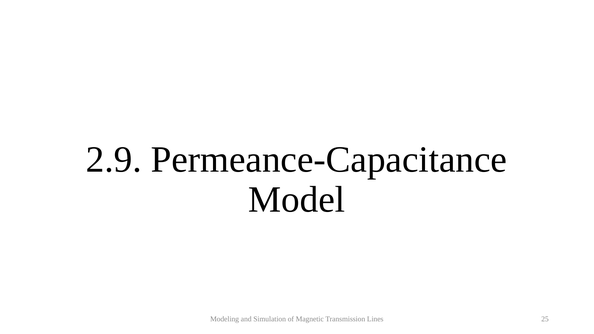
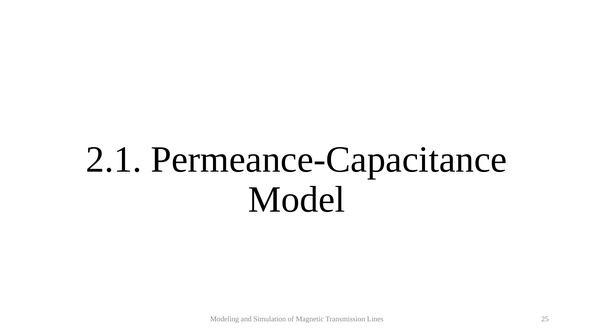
2.9: 2.9 -> 2.1
